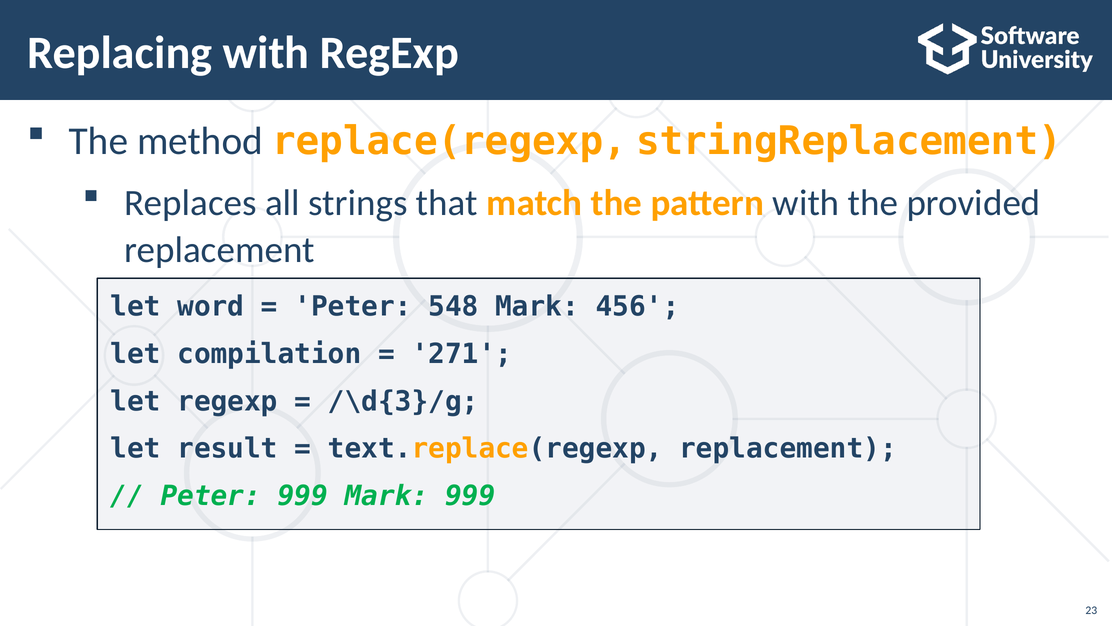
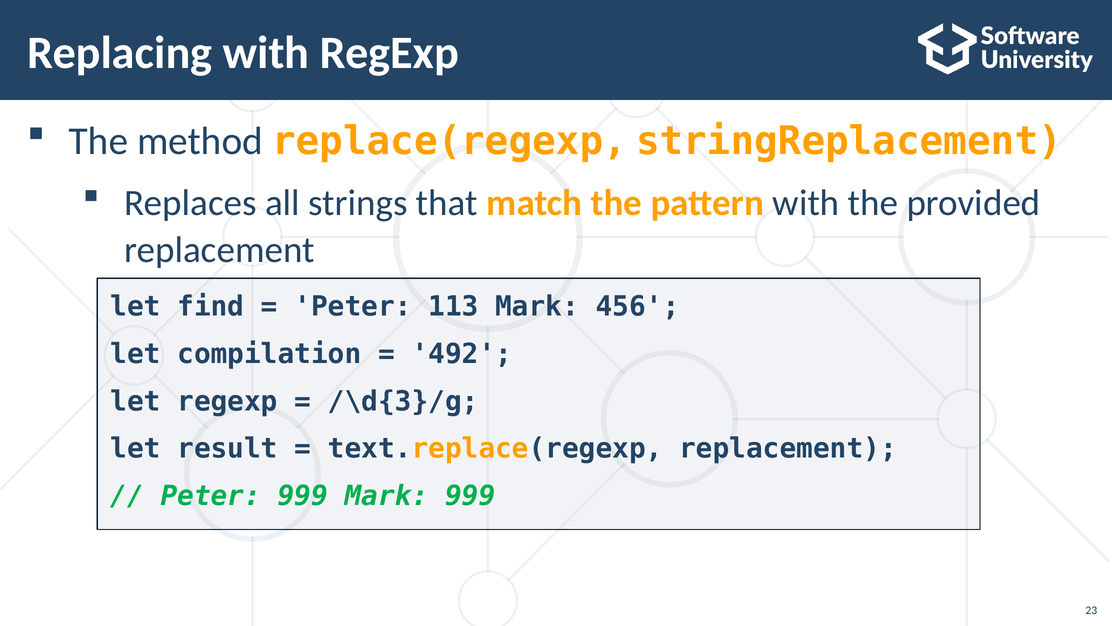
word: word -> find
548: 548 -> 113
271: 271 -> 492
